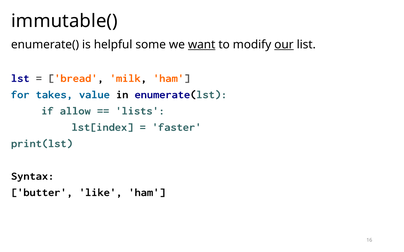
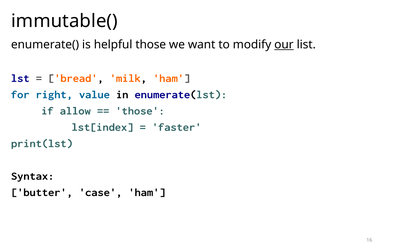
helpful some: some -> those
want underline: present -> none
takes: takes -> right
lists at (140, 111): lists -> those
like: like -> case
